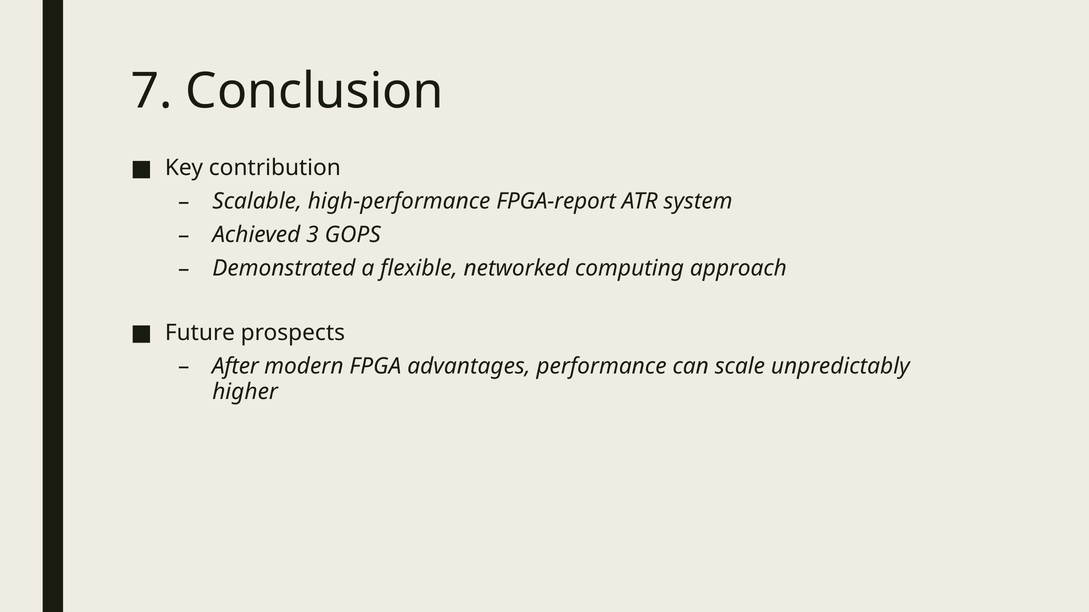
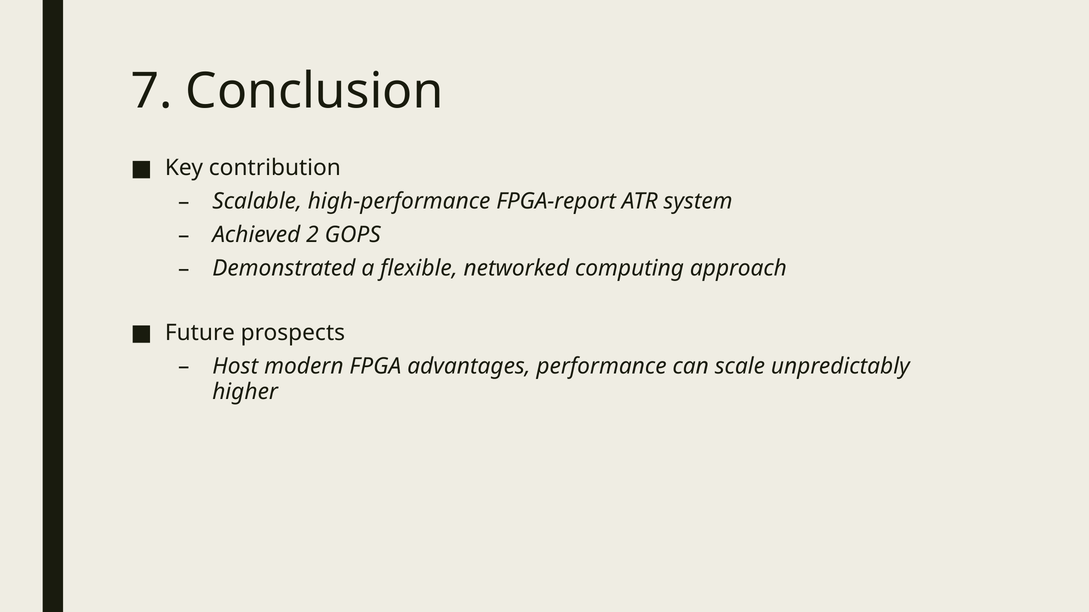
3: 3 -> 2
After: After -> Host
